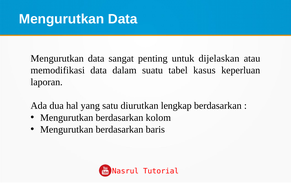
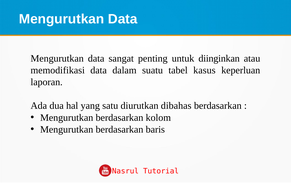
dijelaskan: dijelaskan -> diinginkan
lengkap: lengkap -> dibahas
